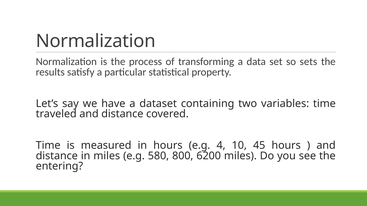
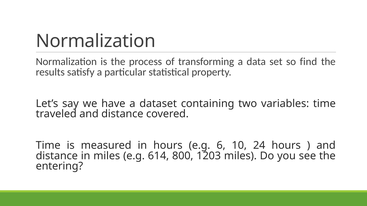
sets: sets -> find
4: 4 -> 6
45: 45 -> 24
580: 580 -> 614
6200: 6200 -> 1203
